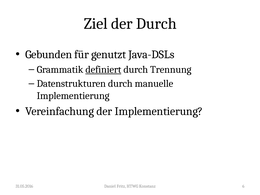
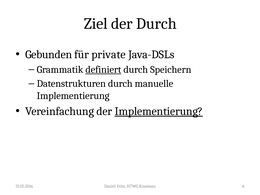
genutzt: genutzt -> private
Trennung: Trennung -> Speichern
Implementierung at (159, 111) underline: none -> present
